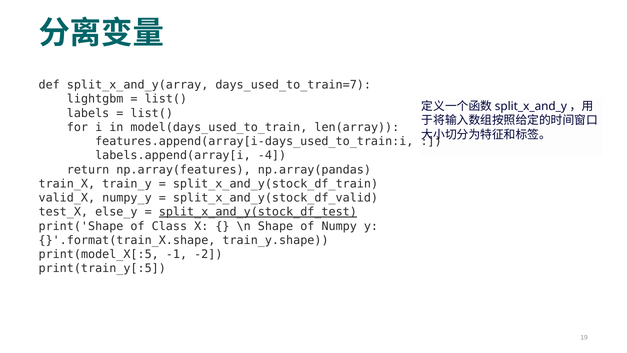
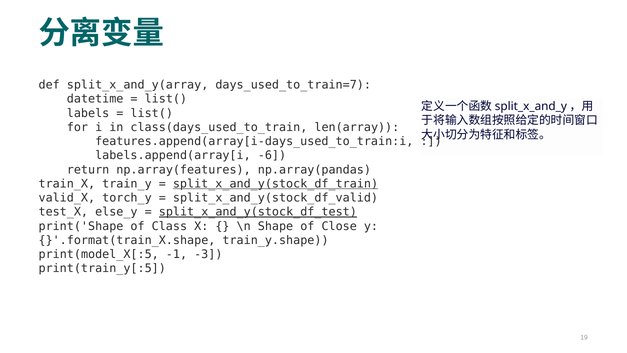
lightgbm: lightgbm -> datetime
model(days_used_to_train: model(days_used_to_train -> class(days_used_to_train
-4: -4 -> -6
split_x_and_y(stock_df_train underline: none -> present
numpy_y: numpy_y -> torch_y
Numpy: Numpy -> Close
-2: -2 -> -3
